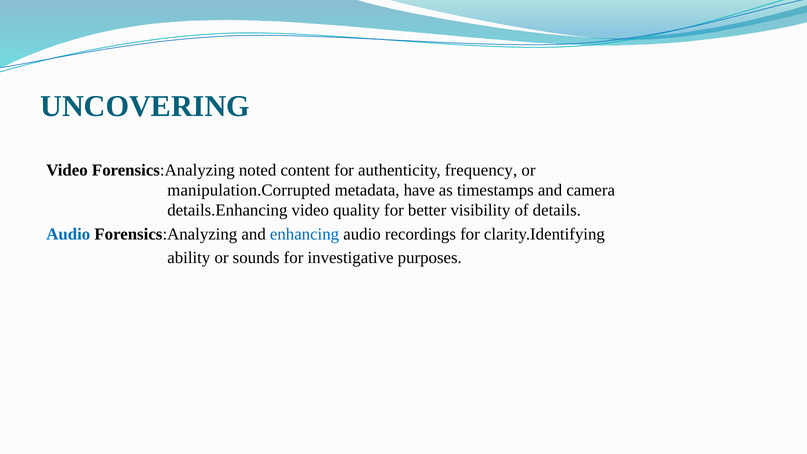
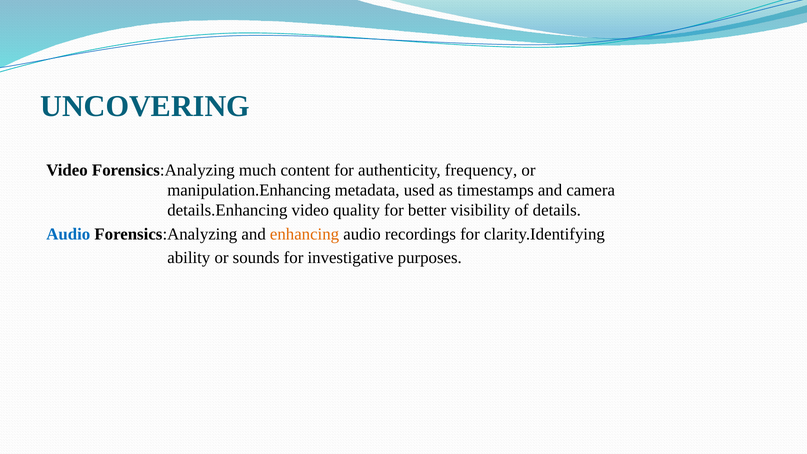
noted: noted -> much
manipulation.Corrupted: manipulation.Corrupted -> manipulation.Enhancing
have: have -> used
enhancing colour: blue -> orange
